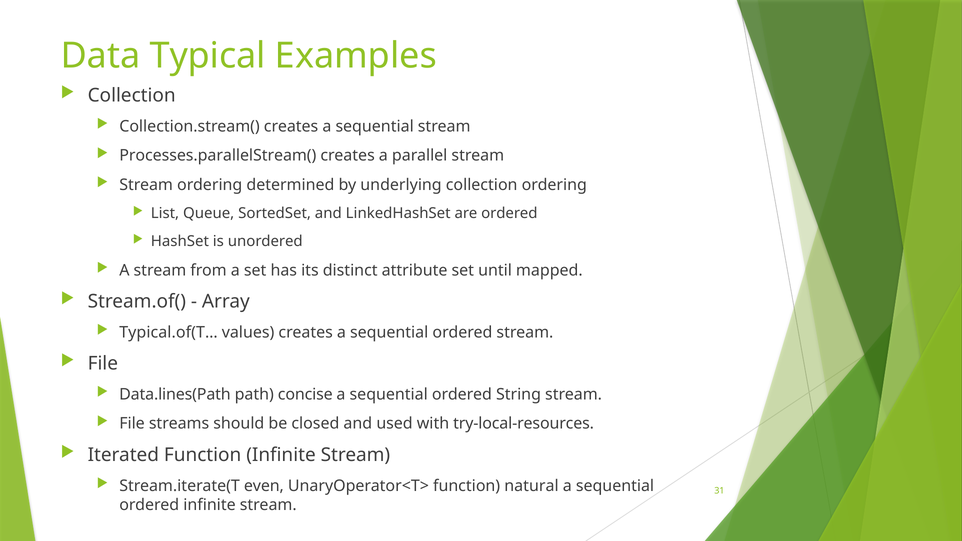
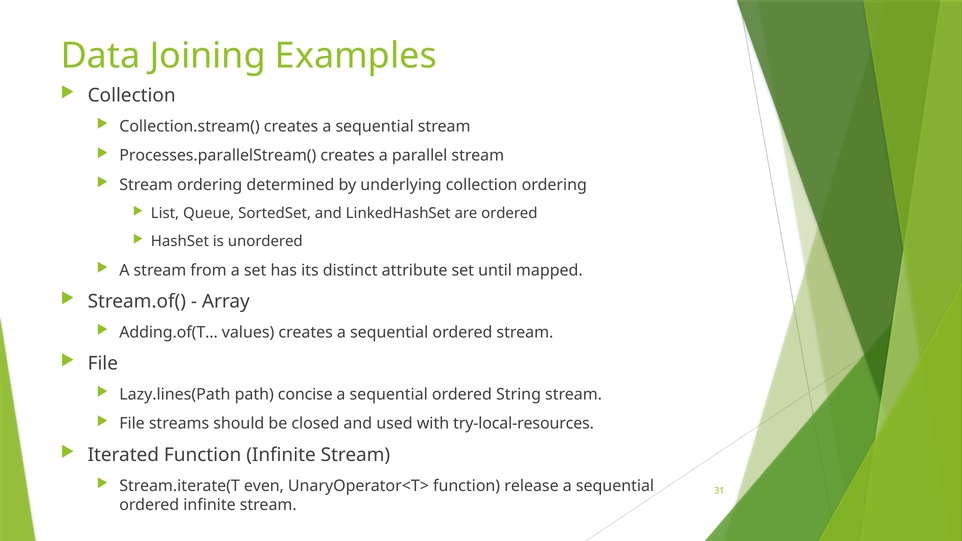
Typical: Typical -> Joining
Typical.of(T…: Typical.of(T… -> Adding.of(T…
Data.lines(Path: Data.lines(Path -> Lazy.lines(Path
natural: natural -> release
